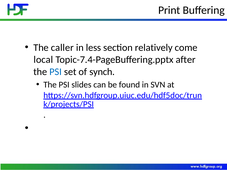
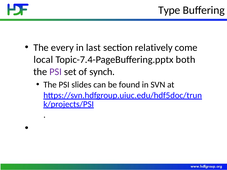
Print: Print -> Type
caller: caller -> every
less: less -> last
after: after -> both
PSI at (56, 72) colour: blue -> purple
